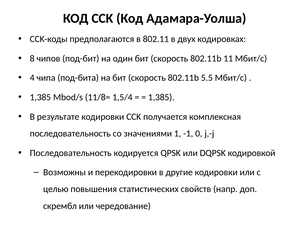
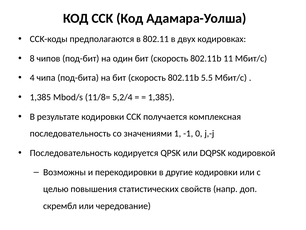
1,5/4: 1,5/4 -> 5,2/4
